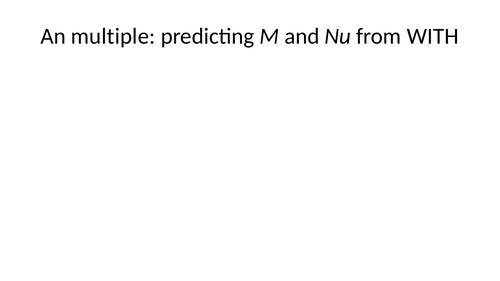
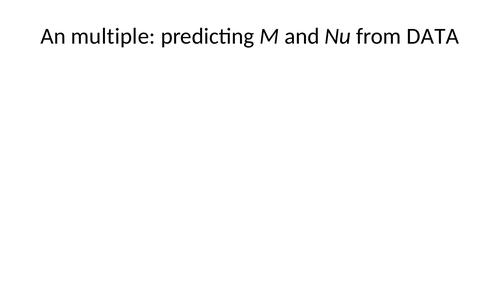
WITH: WITH -> DATA
